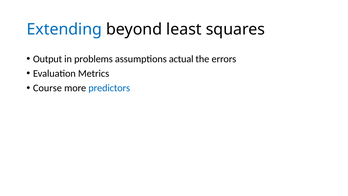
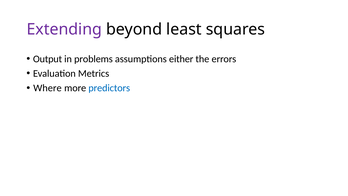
Extending colour: blue -> purple
actual: actual -> either
Course: Course -> Where
